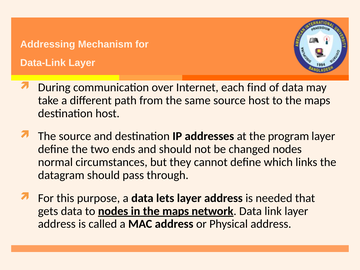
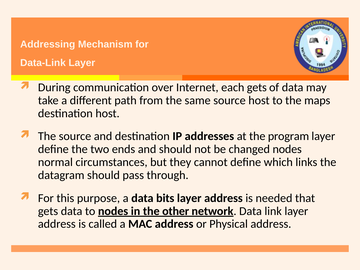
each find: find -> gets
lets: lets -> bits
in the maps: maps -> other
